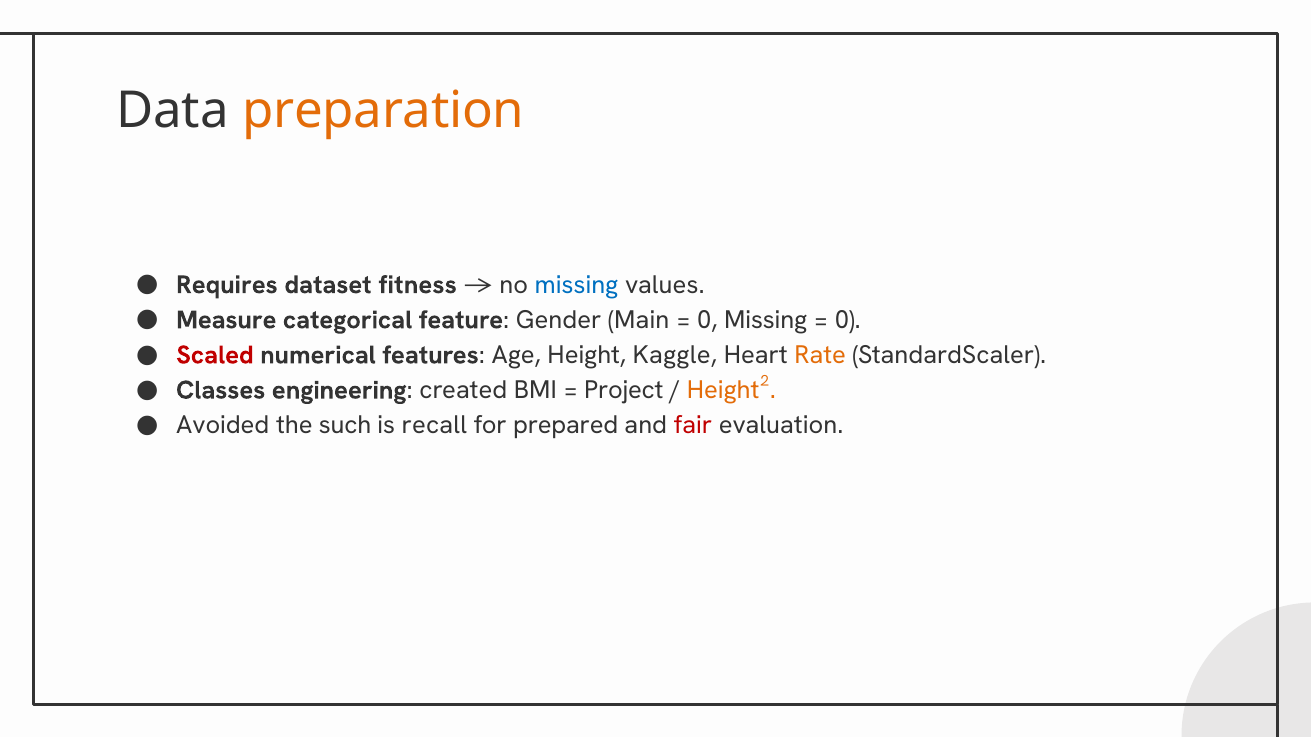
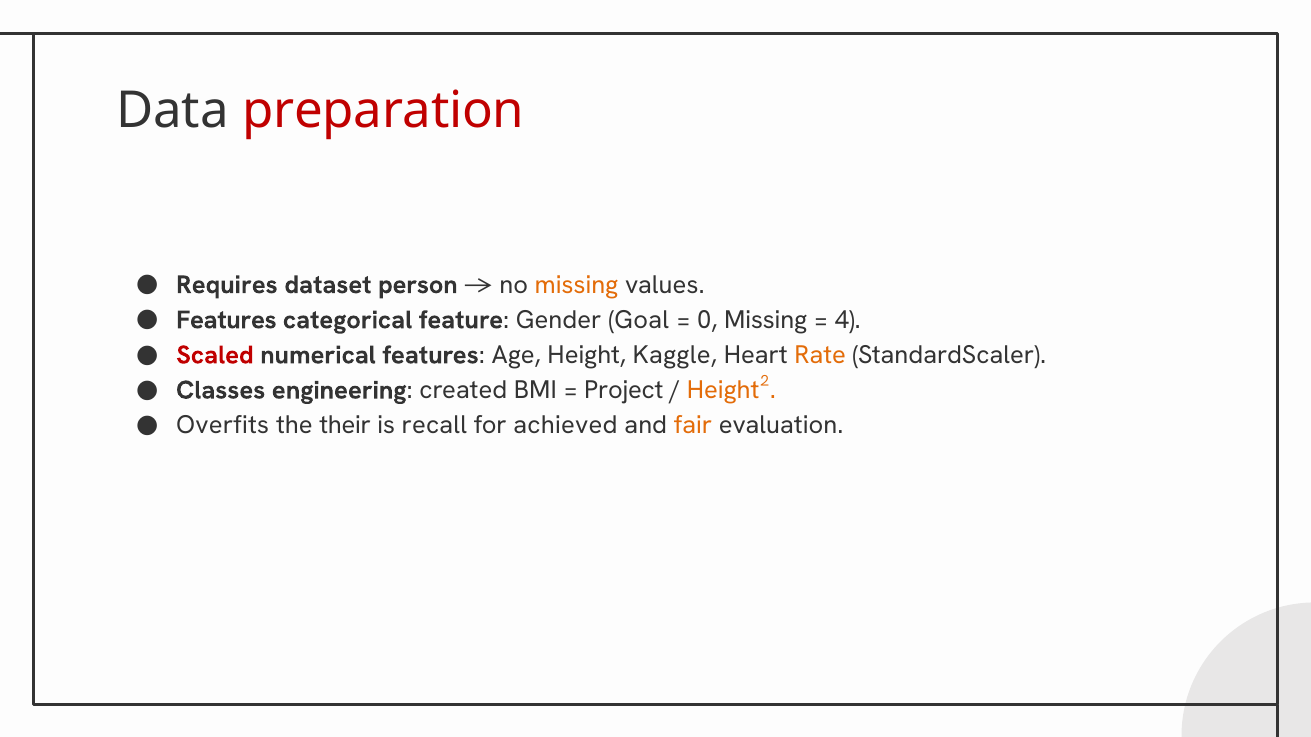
preparation colour: orange -> red
fitness: fitness -> person
missing at (576, 285) colour: blue -> orange
Measure at (226, 320): Measure -> Features
Main: Main -> Goal
0 at (848, 320): 0 -> 4
Avoided: Avoided -> Overfits
such: such -> their
prepared: prepared -> achieved
fair colour: red -> orange
